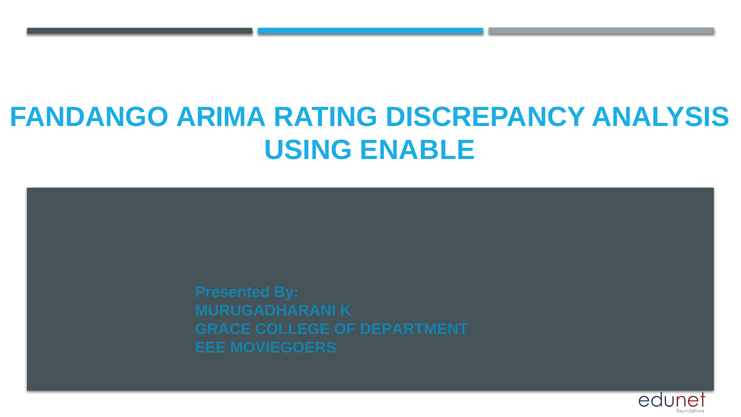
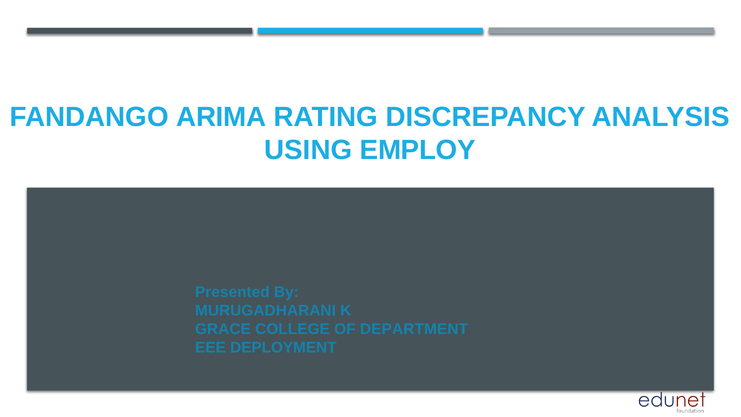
ENABLE: ENABLE -> EMPLOY
MOVIEGOERS: MOVIEGOERS -> DEPLOYMENT
